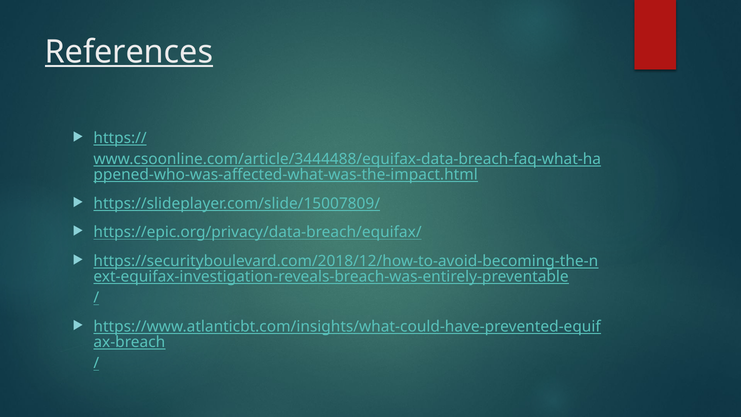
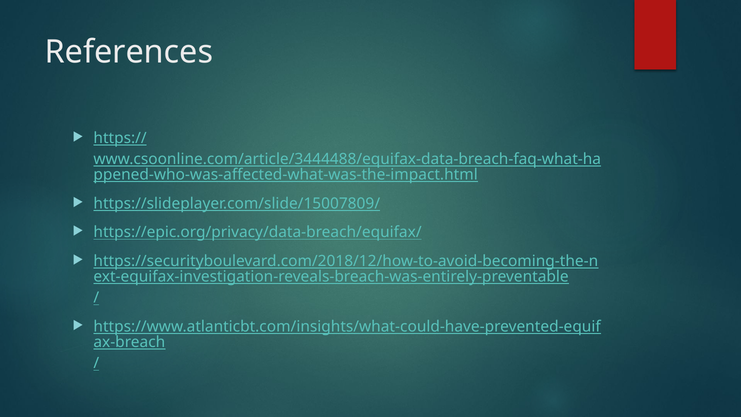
References underline: present -> none
